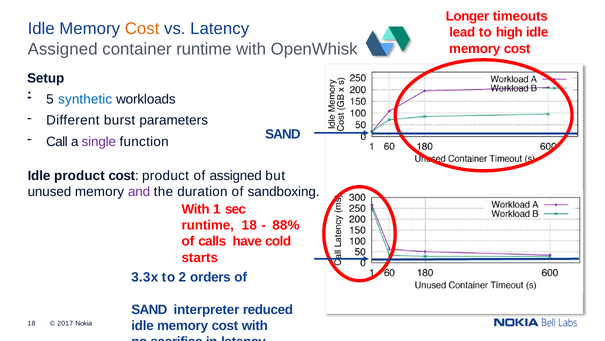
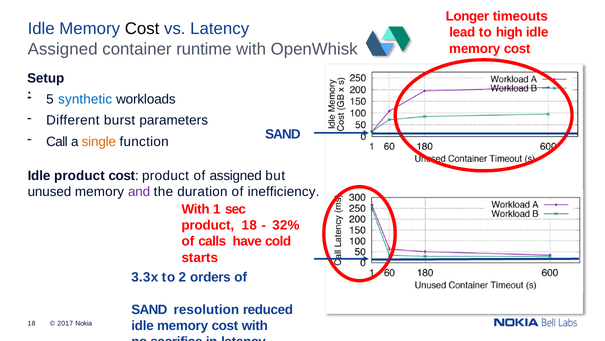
Cost at (142, 28) colour: orange -> black
single colour: purple -> orange
sandboxing: sandboxing -> inefficiency
runtime at (208, 225): runtime -> product
88%: 88% -> 32%
interpreter: interpreter -> resolution
